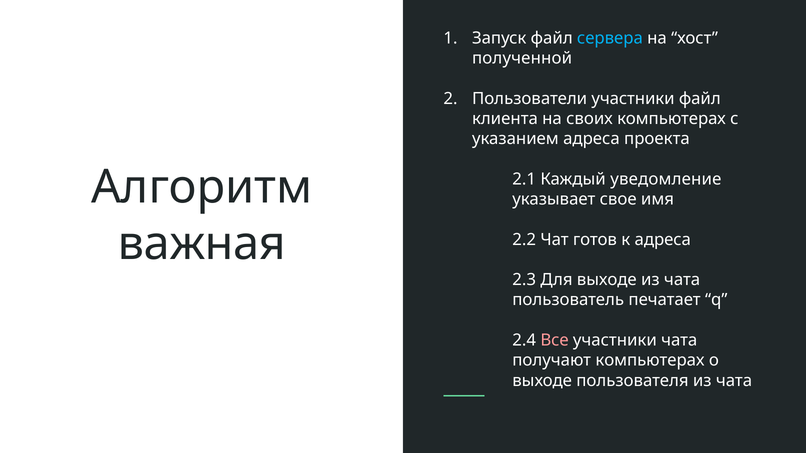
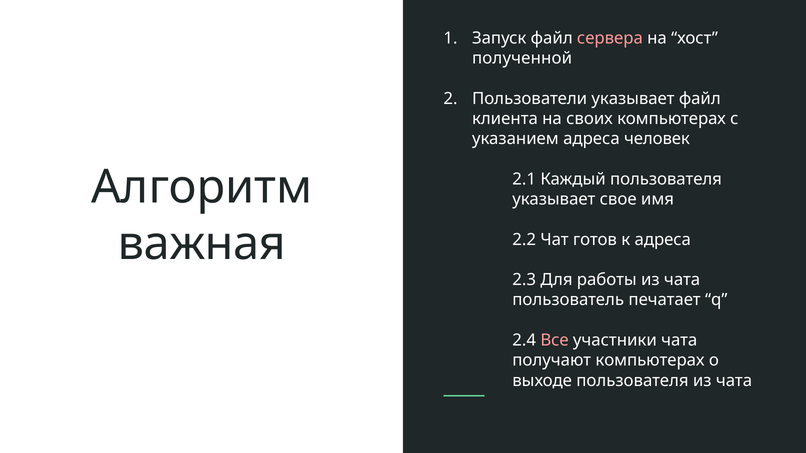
сервера colour: light blue -> pink
Пользователи участники: участники -> указывает
проекта: проекта -> человек
Каждый уведомление: уведомление -> пользователя
Для выходе: выходе -> работы
